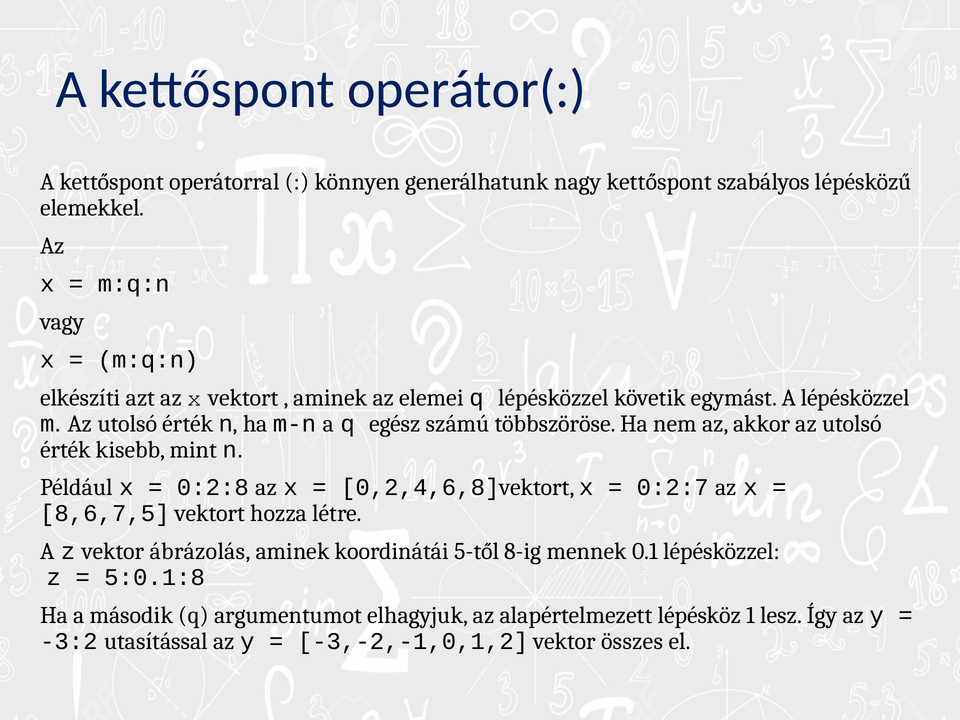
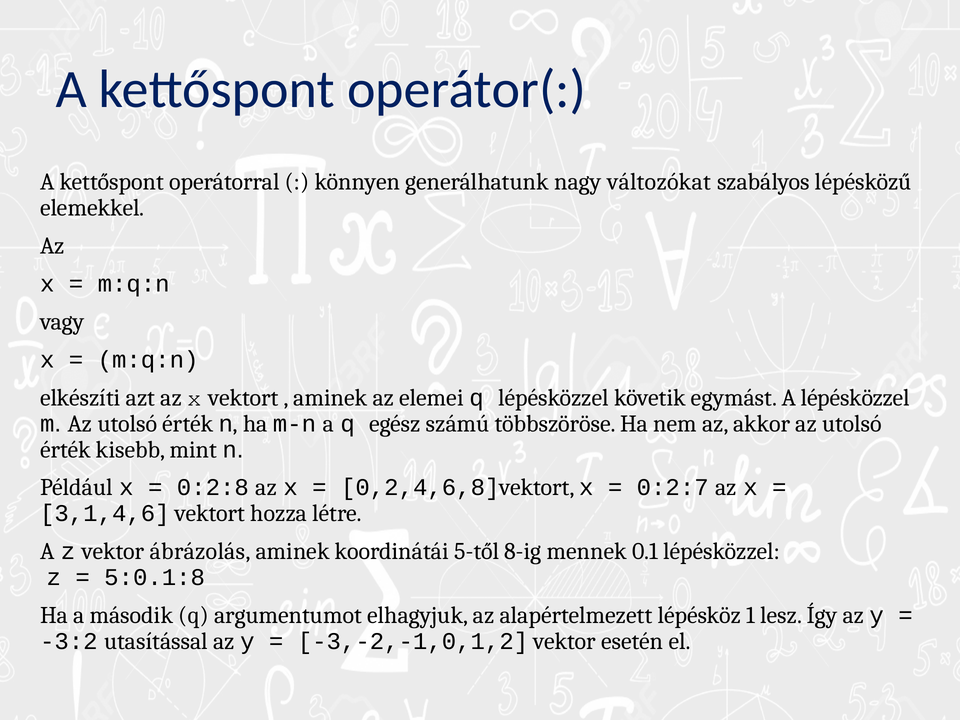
nagy kettőspont: kettőspont -> változókat
8,6,7,5: 8,6,7,5 -> 3,1,4,6
összes: összes -> esetén
